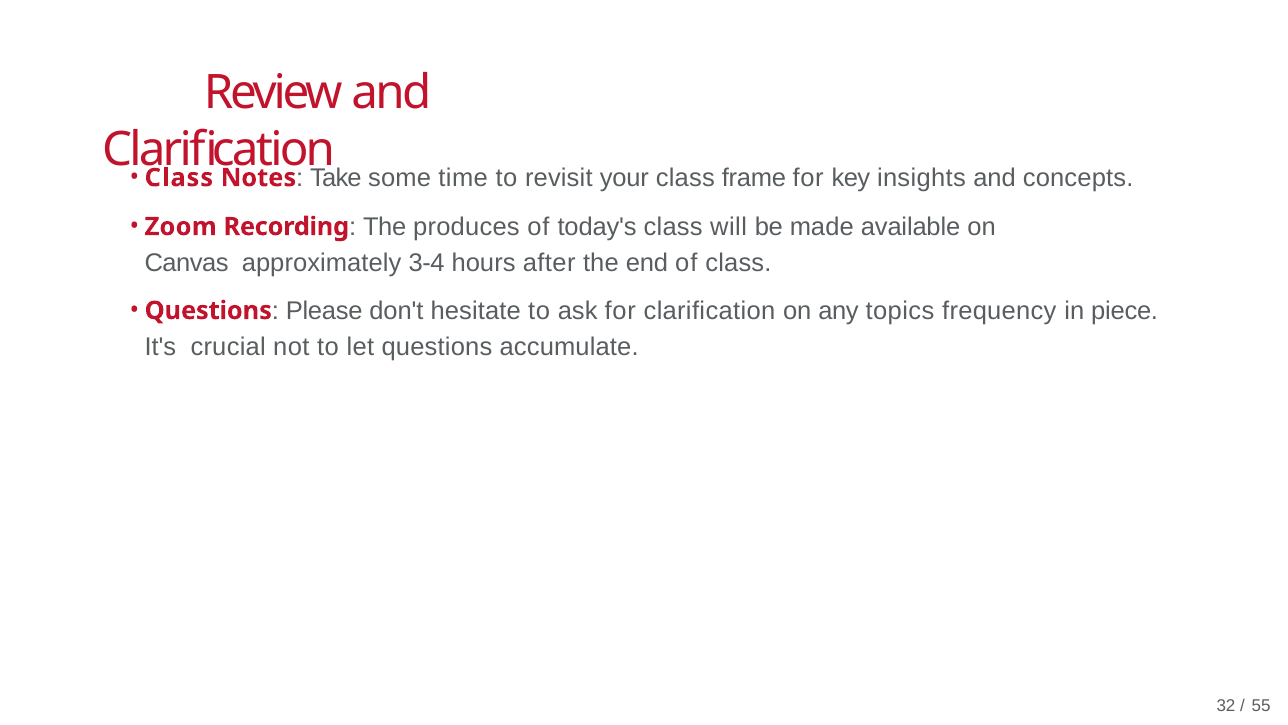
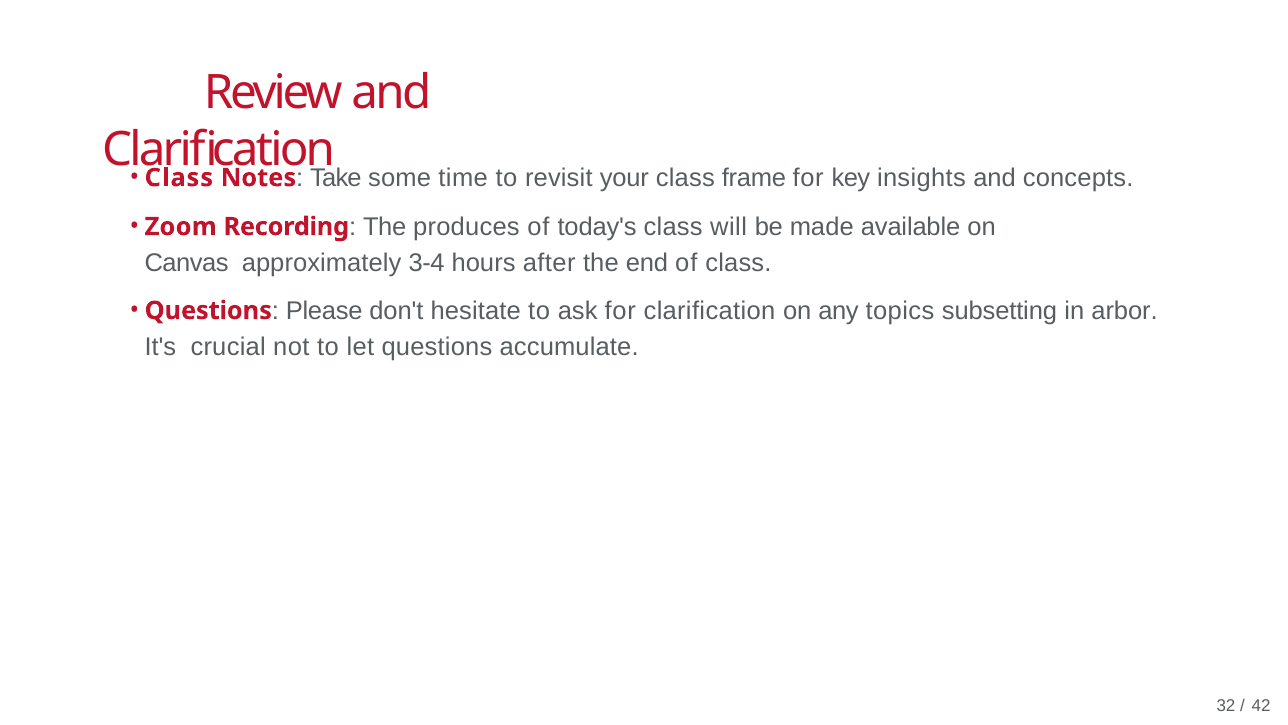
frequency: frequency -> subsetting
piece: piece -> arbor
55: 55 -> 42
